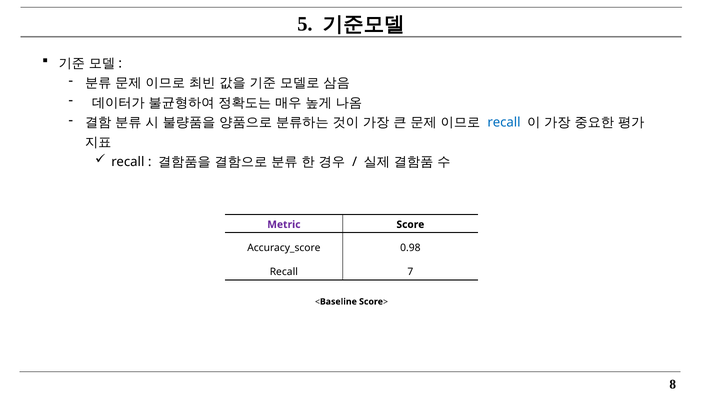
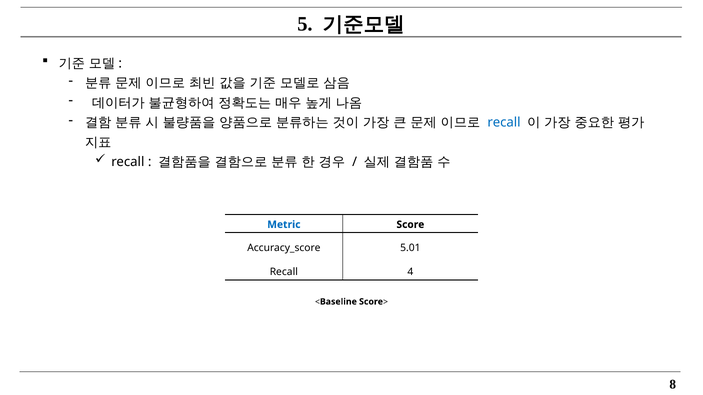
Metric colour: purple -> blue
0.98: 0.98 -> 5.01
7: 7 -> 4
